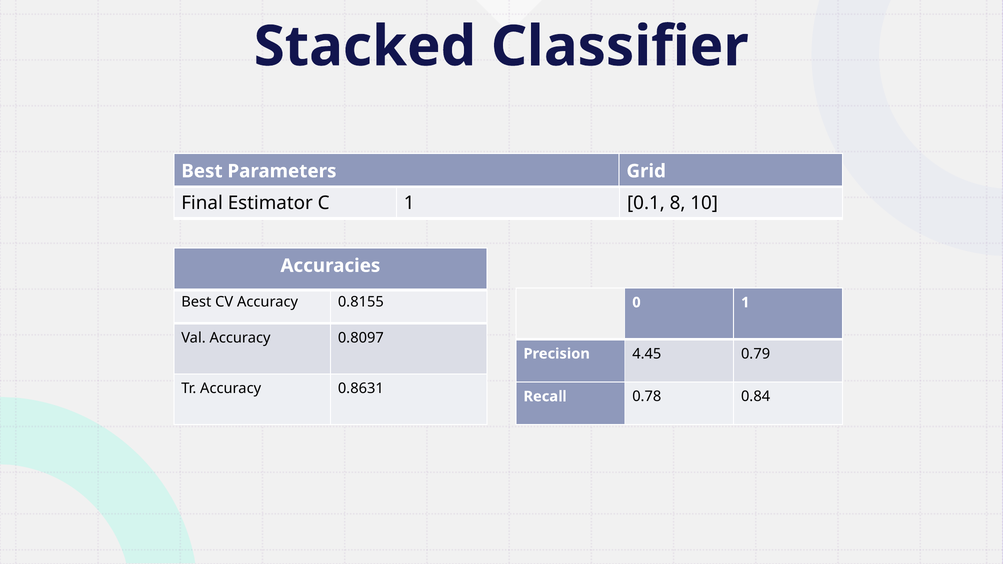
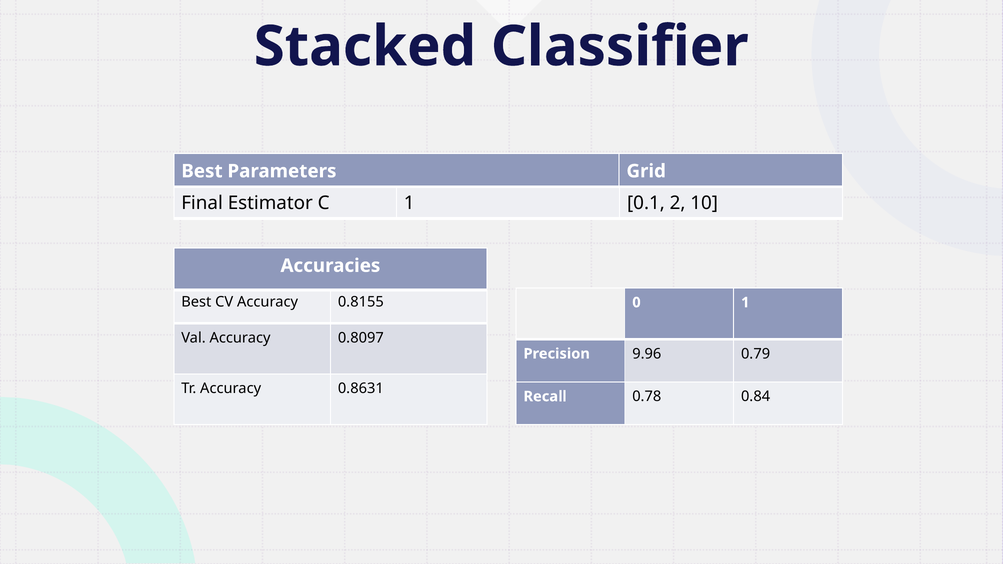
8: 8 -> 2
4.45: 4.45 -> 9.96
